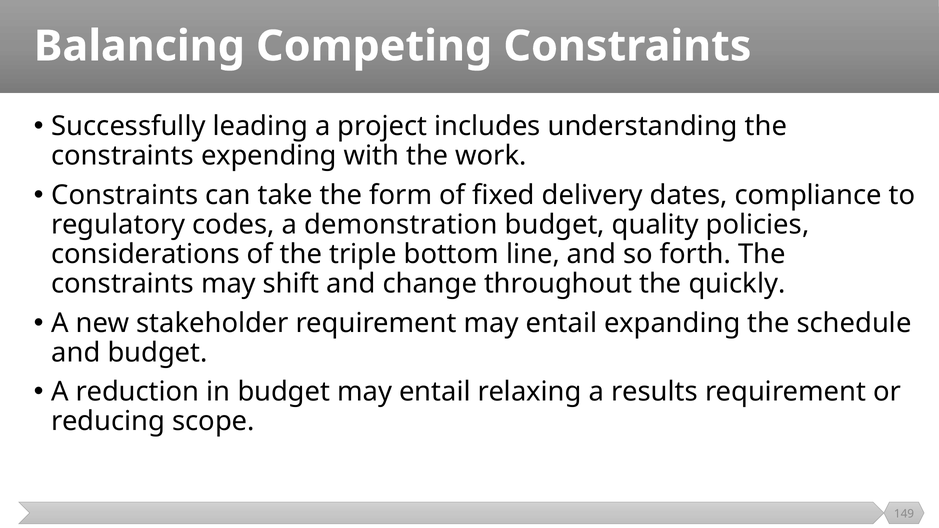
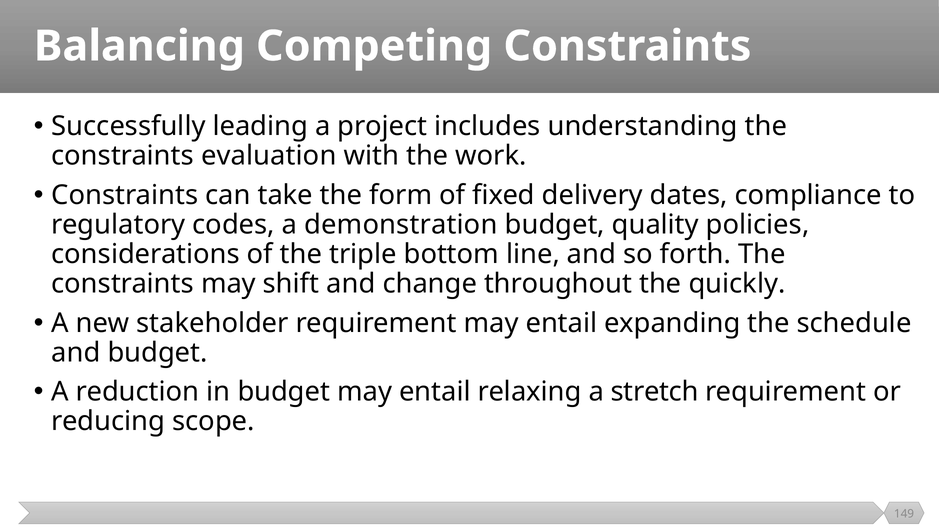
expending: expending -> evaluation
results: results -> stretch
